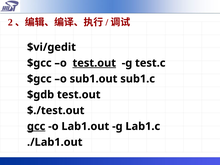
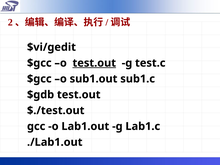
gcc underline: present -> none
